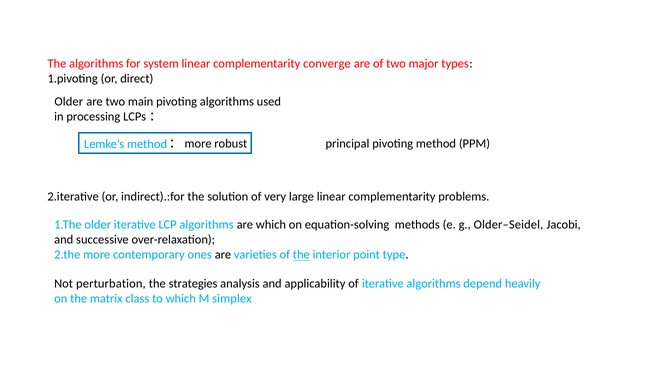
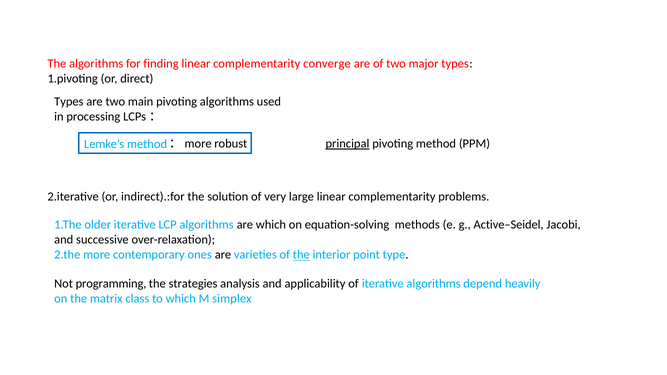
system: system -> finding
Older at (69, 102): Older -> Types
principal underline: none -> present
Older–Seidel: Older–Seidel -> Active–Seidel
perturbation: perturbation -> programming
